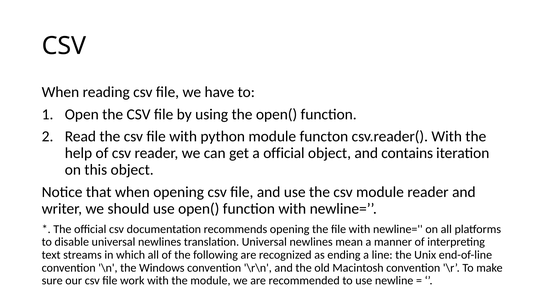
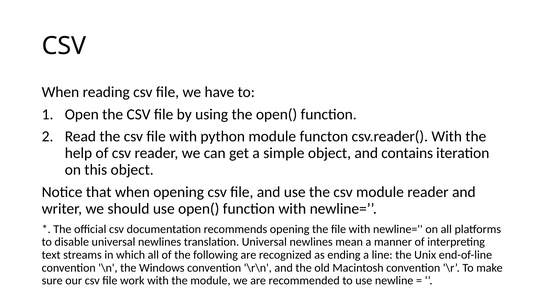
a official: official -> simple
